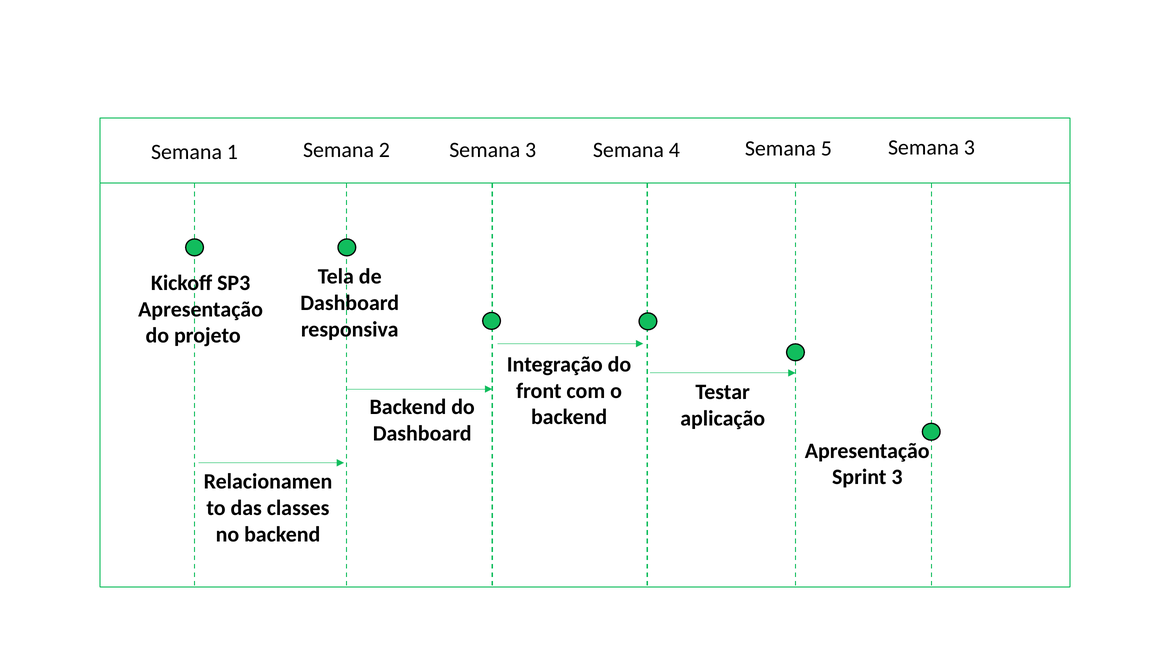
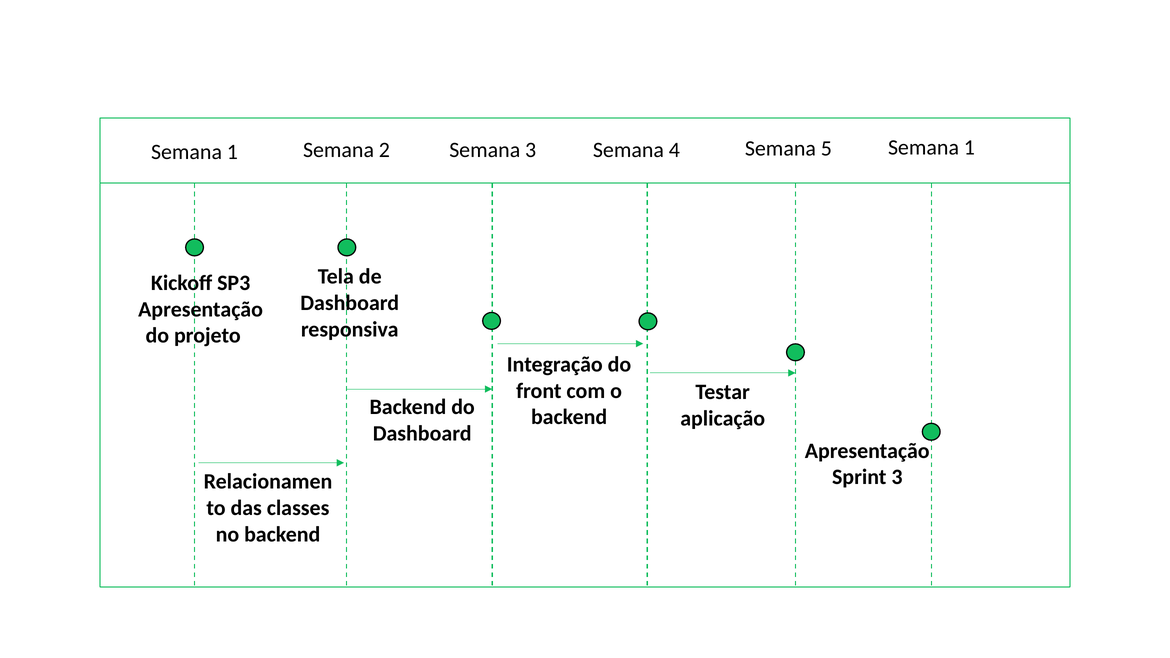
5 Semana 3: 3 -> 1
